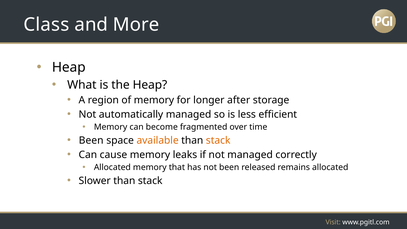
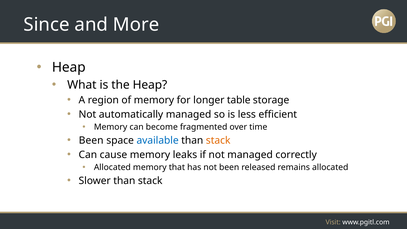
Class: Class -> Since
after: after -> table
available colour: orange -> blue
